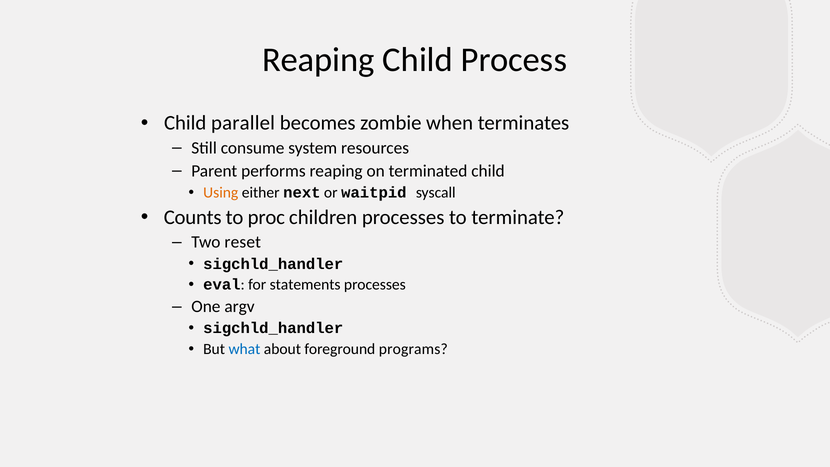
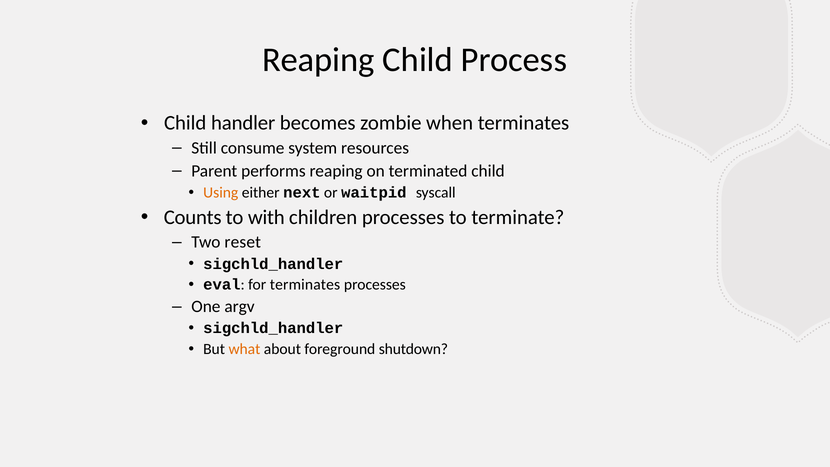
parallel: parallel -> handler
proc: proc -> with
for statements: statements -> terminates
what colour: blue -> orange
programs: programs -> shutdown
